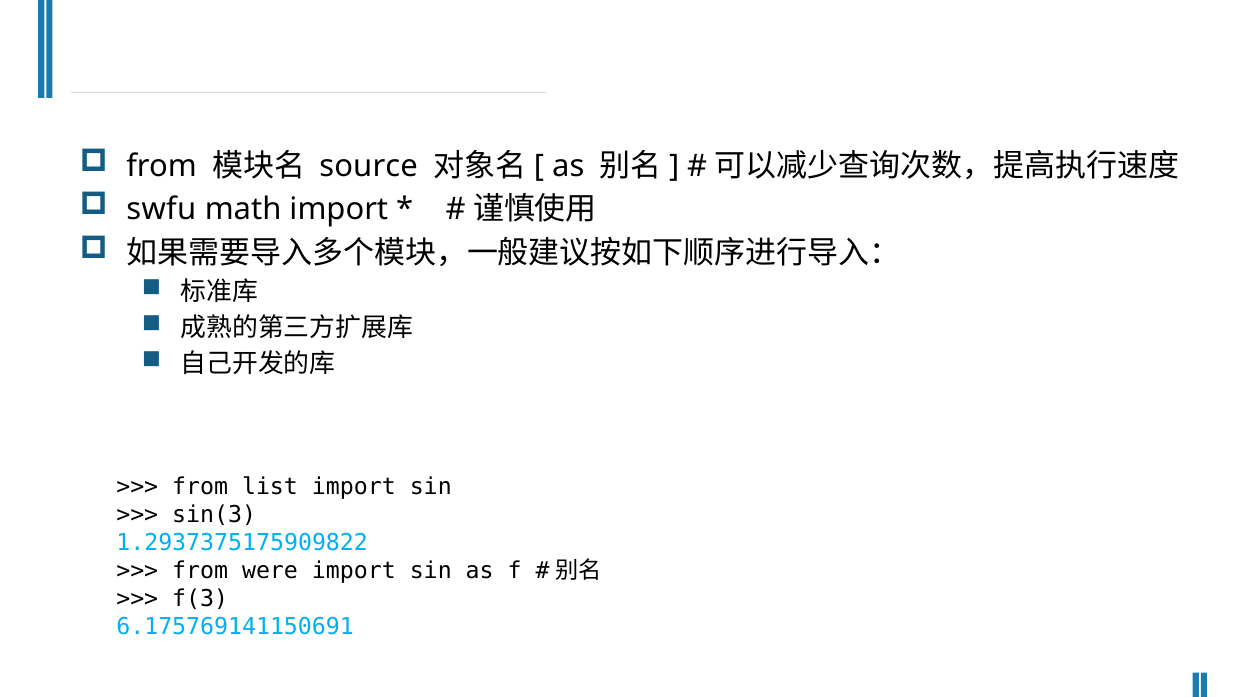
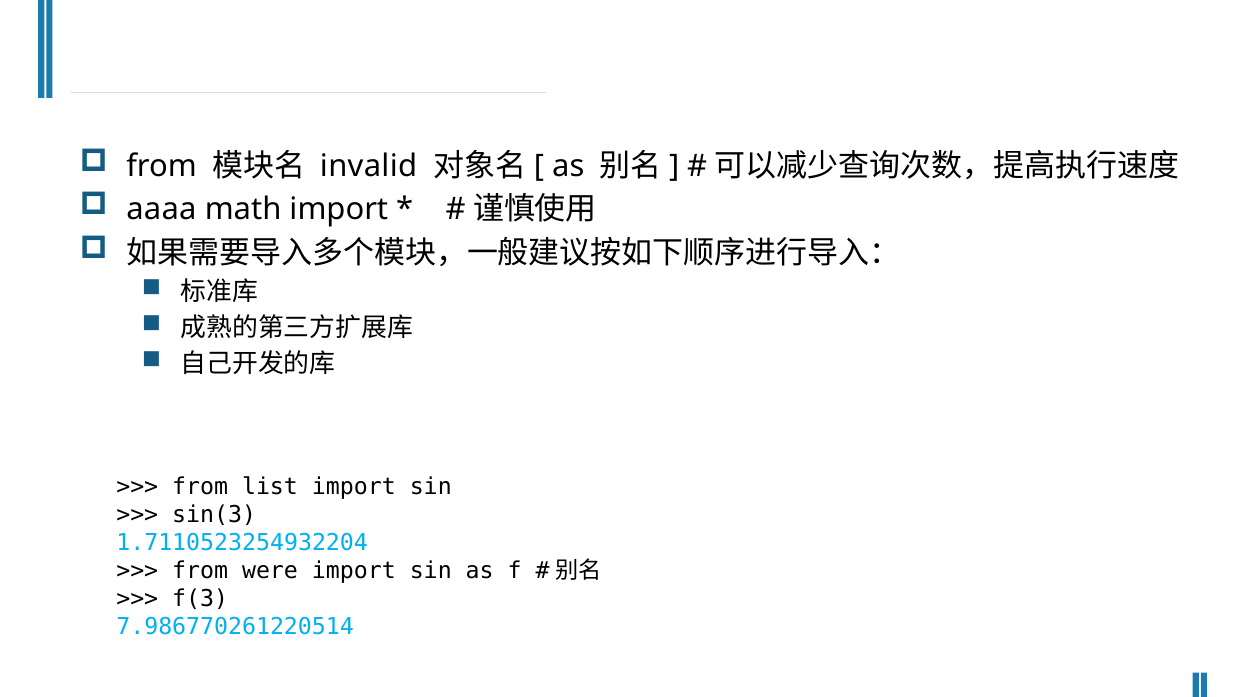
source: source -> invalid
swfu: swfu -> aaaa
1.2937375175909822: 1.2937375175909822 -> 1.7110523254932204
6.175769141150691: 6.175769141150691 -> 7.986770261220514
